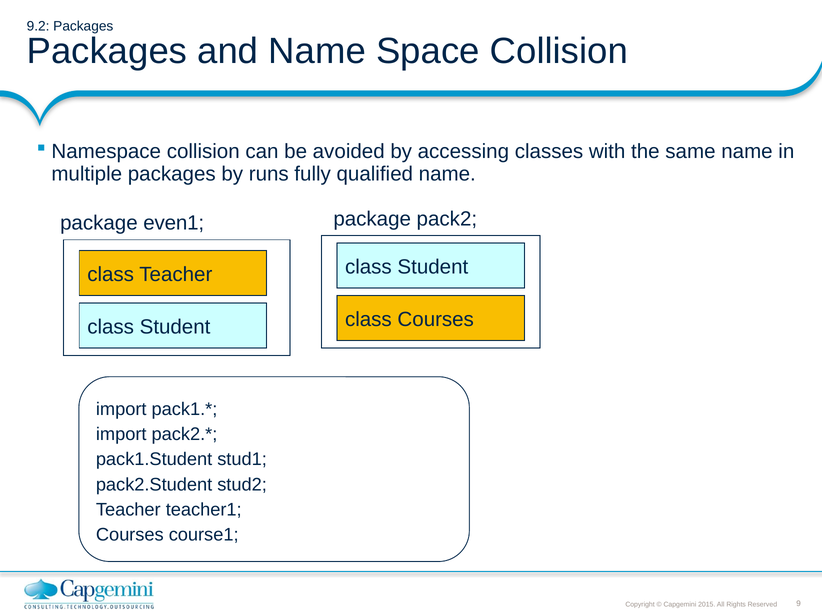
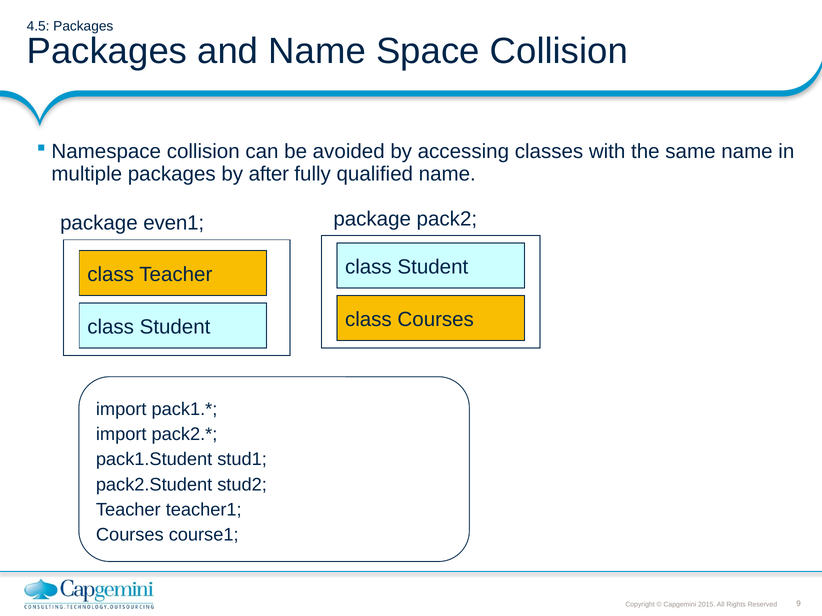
9.2: 9.2 -> 4.5
runs: runs -> after
